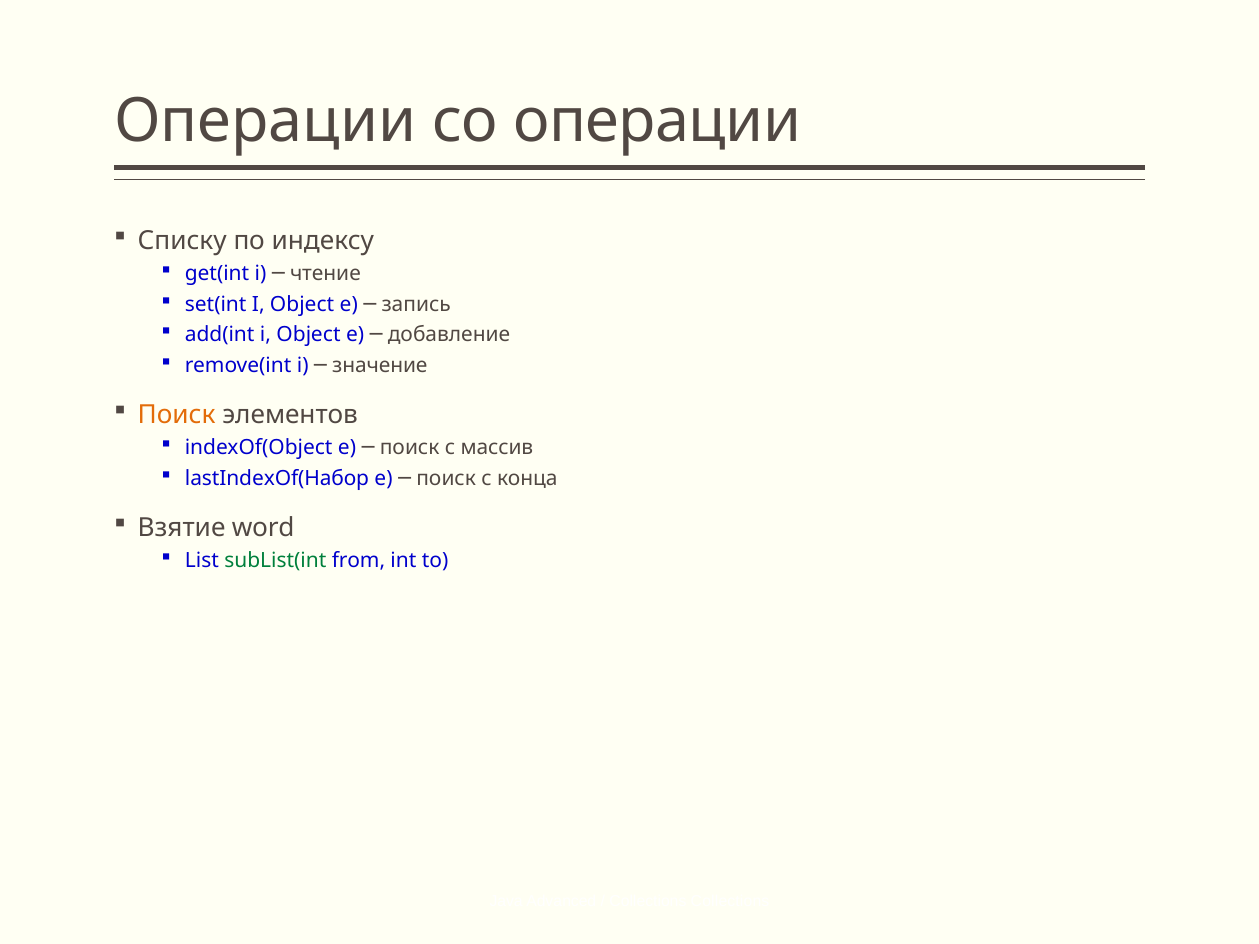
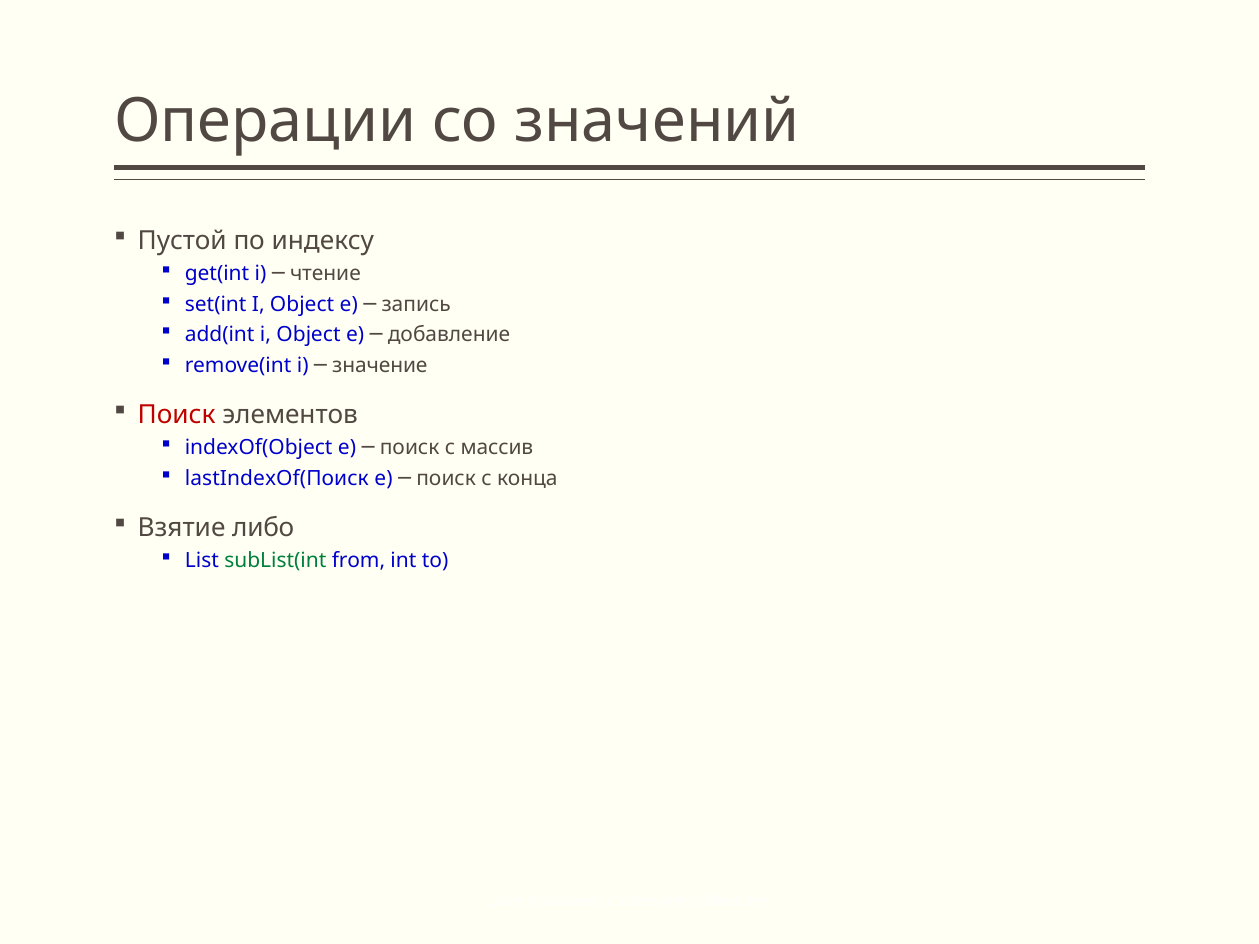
со операции: операции -> значений
Списку: Списку -> Пустой
Поиск at (177, 415) colour: orange -> red
lastIndexOf(Набор: lastIndexOf(Набор -> lastIndexOf(Поиск
word: word -> либо
